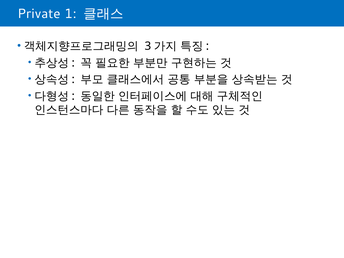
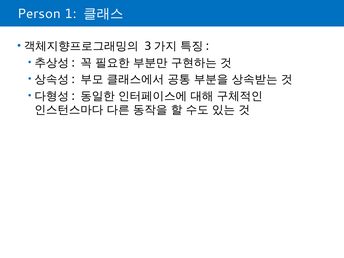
Private: Private -> Person
